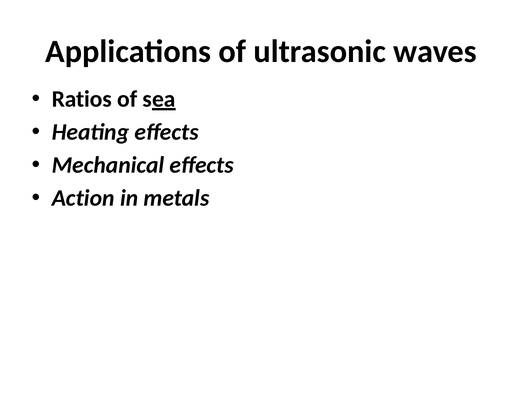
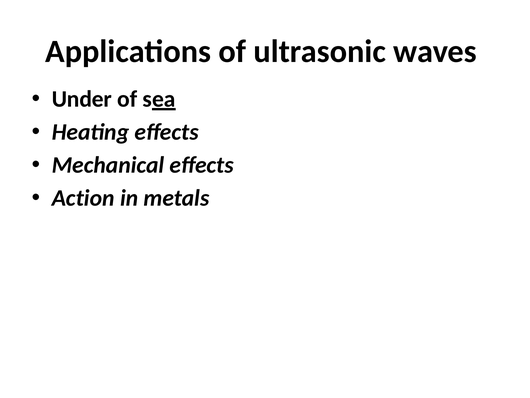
Ratios: Ratios -> Under
